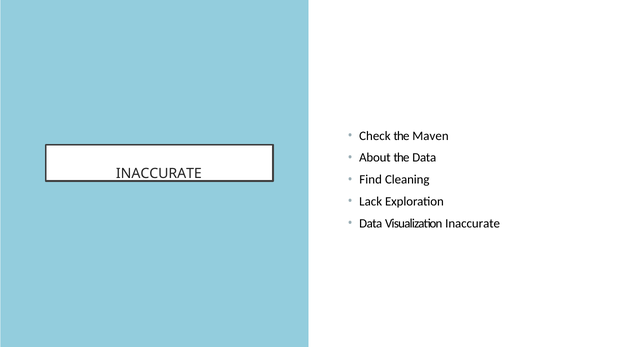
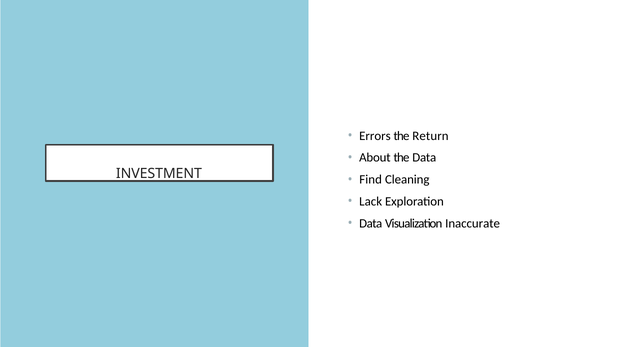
Check: Check -> Errors
Maven: Maven -> Return
INACCURATE at (159, 174): INACCURATE -> INVESTMENT
